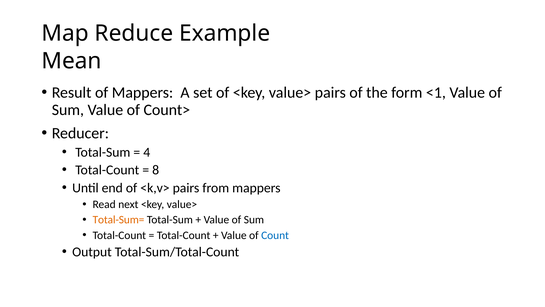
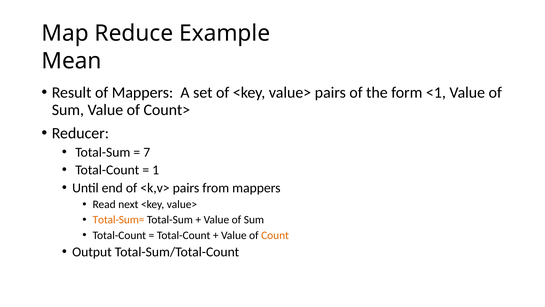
4: 4 -> 7
8: 8 -> 1
Count colour: blue -> orange
